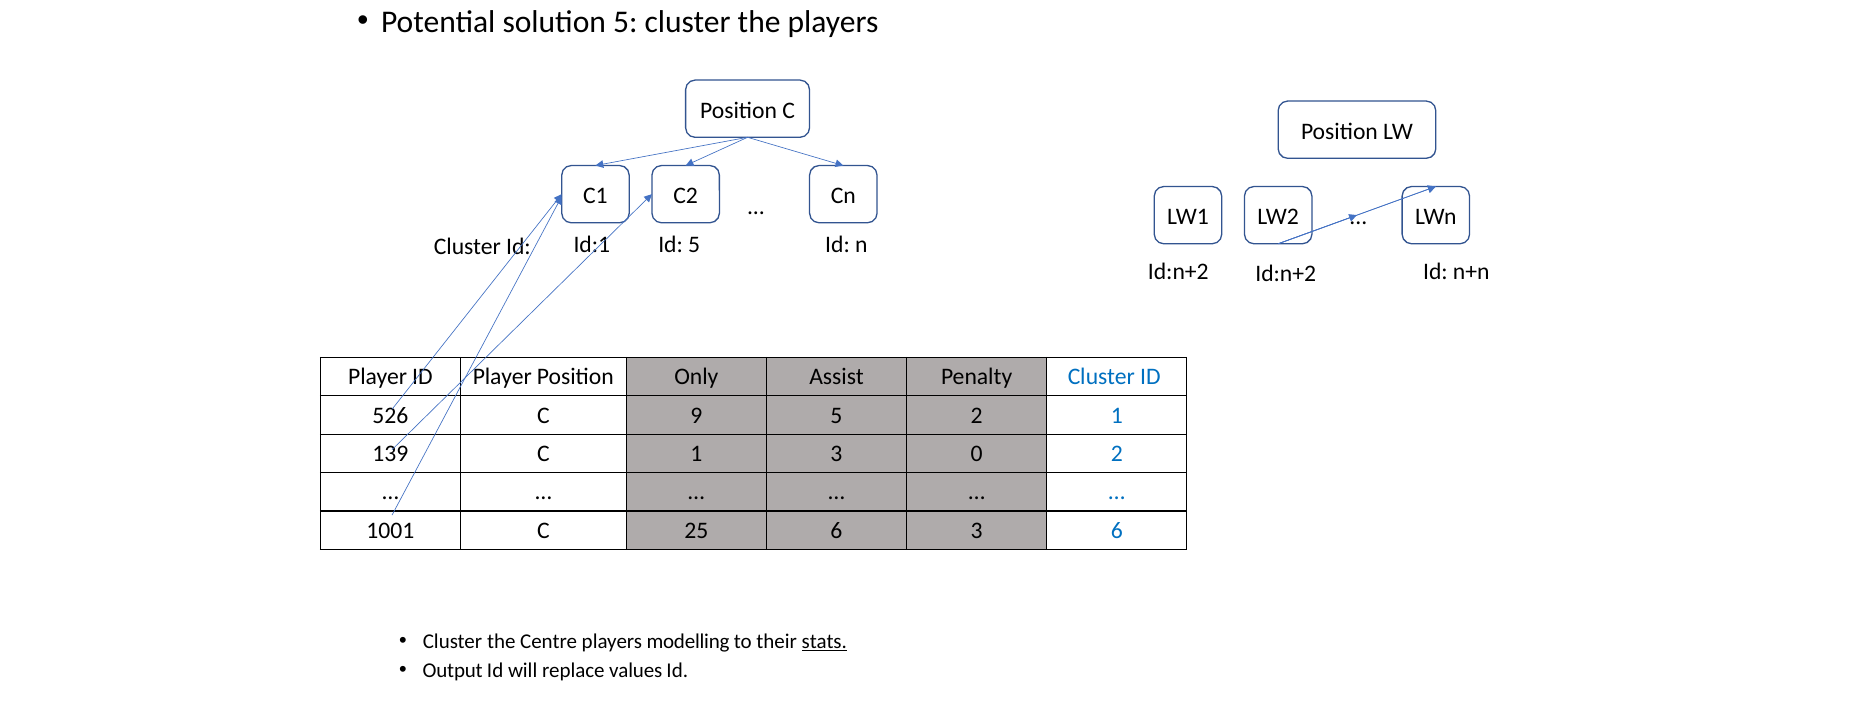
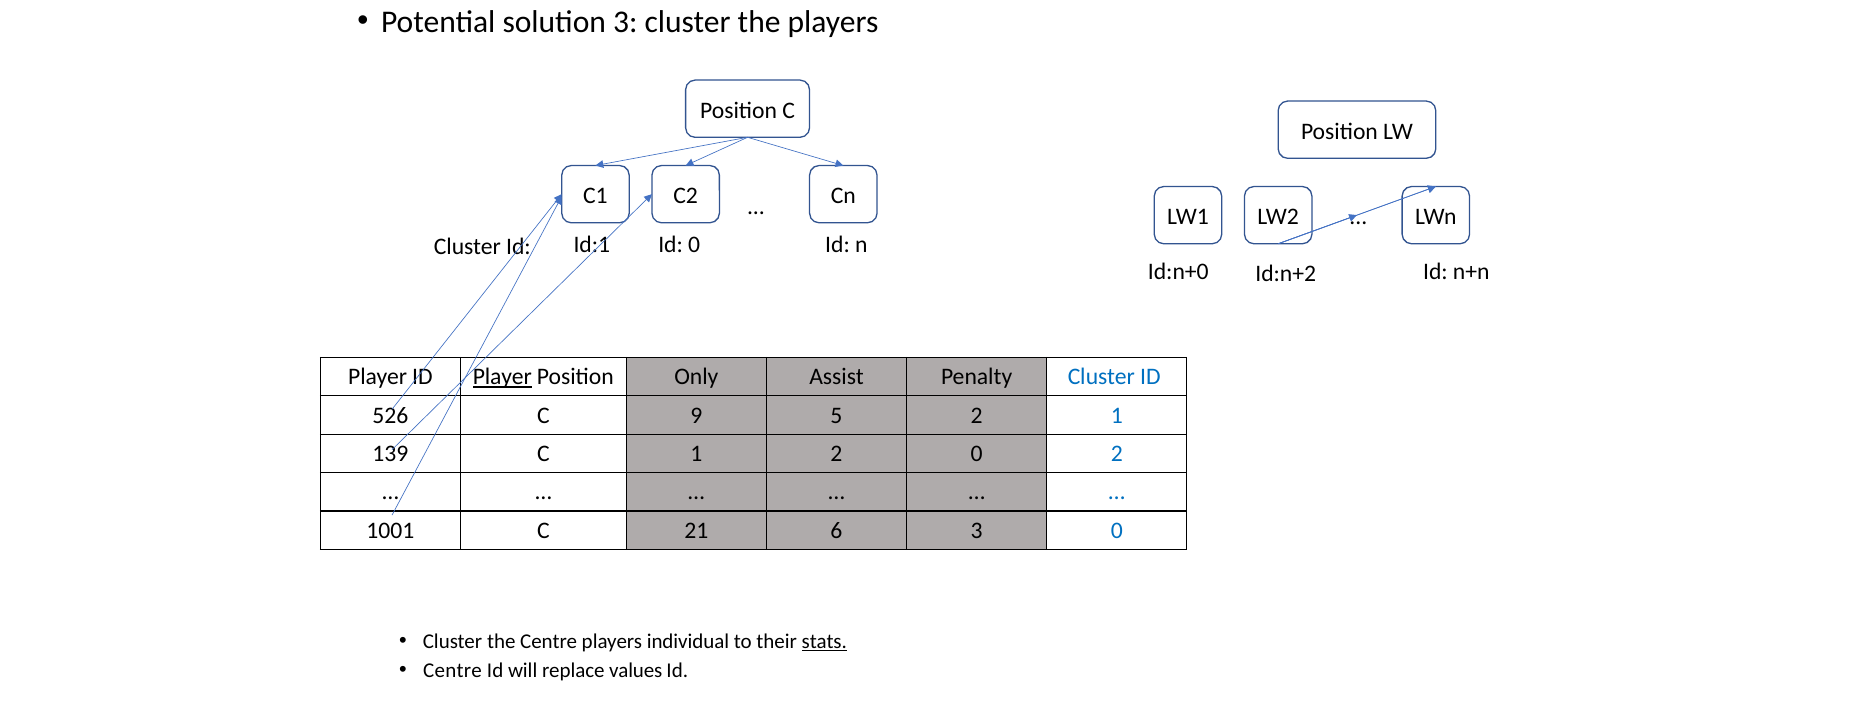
solution 5: 5 -> 3
Id 5: 5 -> 0
Id:n+2 at (1178, 272): Id:n+2 -> Id:n+0
Player at (502, 377) underline: none -> present
1 3: 3 -> 2
25: 25 -> 21
3 6: 6 -> 0
modelling: modelling -> individual
Output at (453, 670): Output -> Centre
